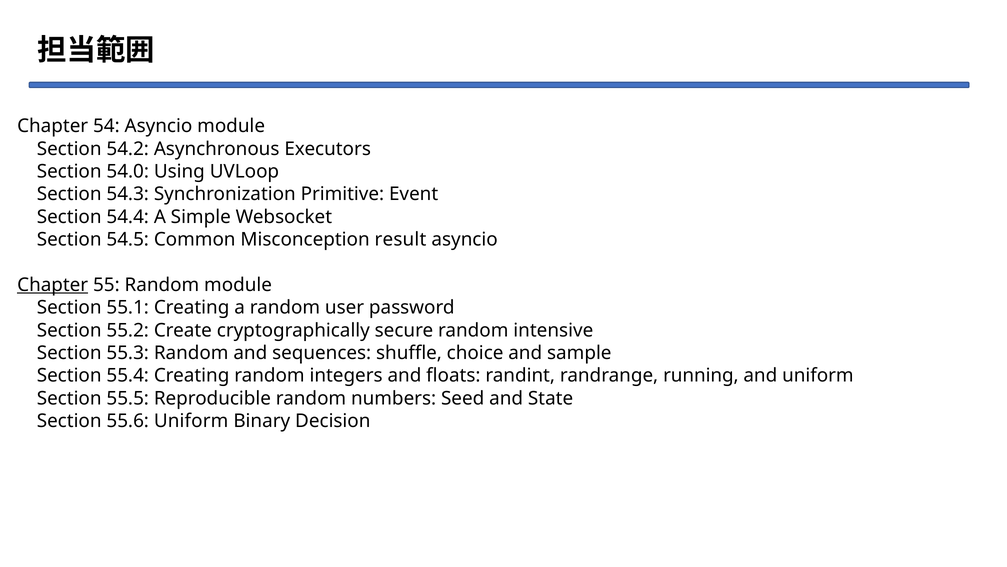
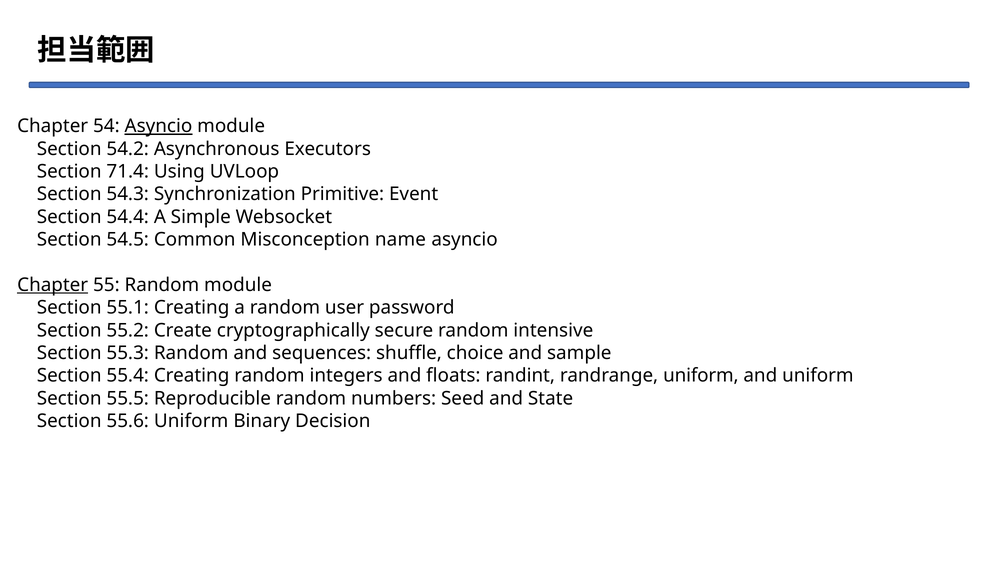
Asyncio at (158, 126) underline: none -> present
54.0: 54.0 -> 71.4
result: result -> name
randrange running: running -> uniform
